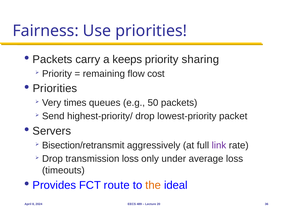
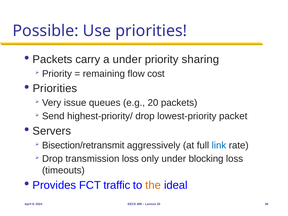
Fairness: Fairness -> Possible
a keeps: keeps -> under
times: times -> issue
e.g 50: 50 -> 20
link colour: purple -> blue
average: average -> blocking
route: route -> traffic
